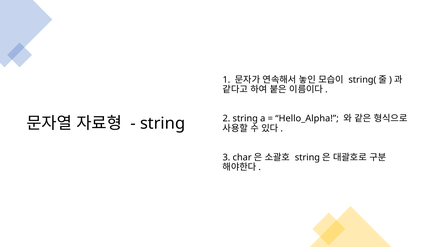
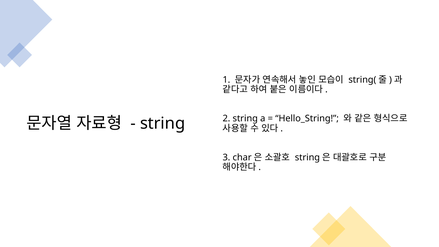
Hello_Alpha: Hello_Alpha -> Hello_String
